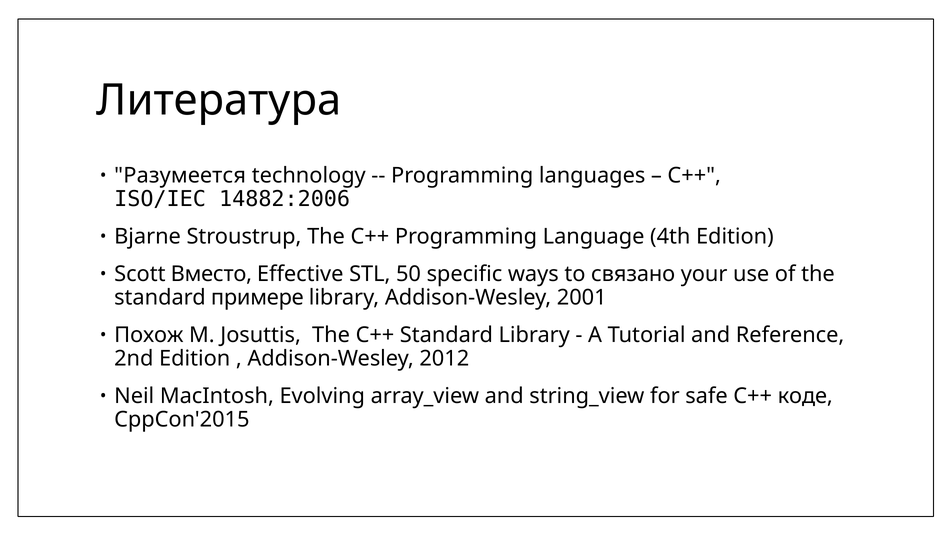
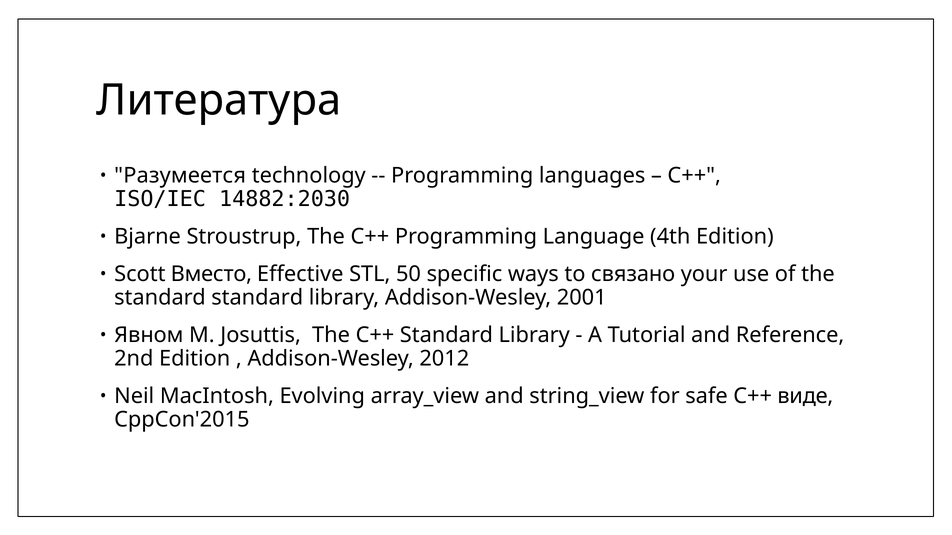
14882:2006: 14882:2006 -> 14882:2030
standard примере: примере -> standard
Похож: Похож -> Явном
коде: коде -> виде
